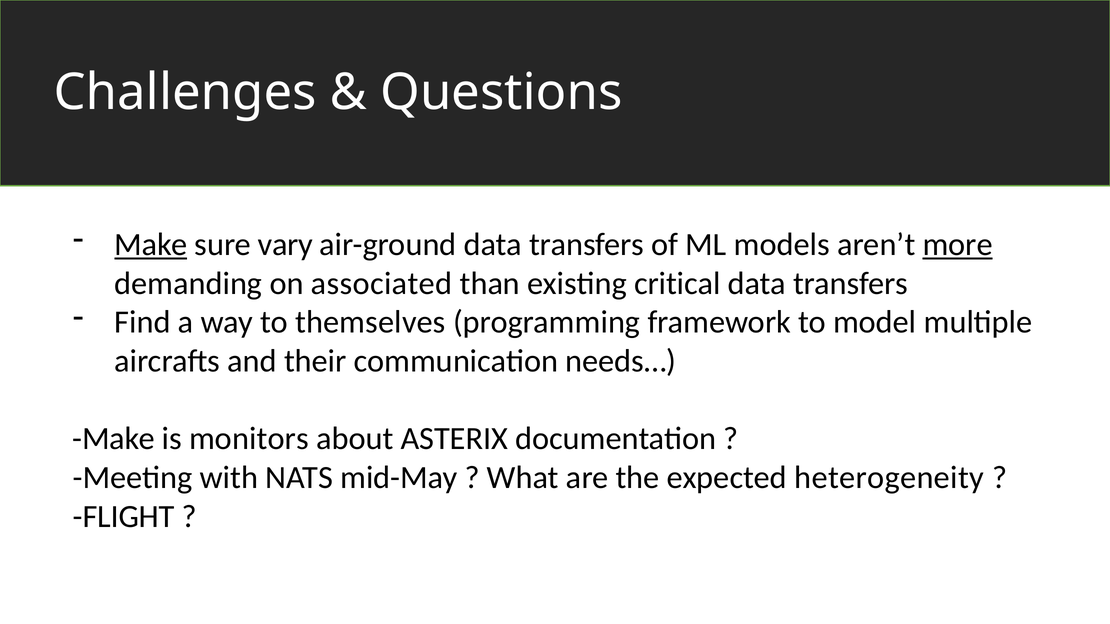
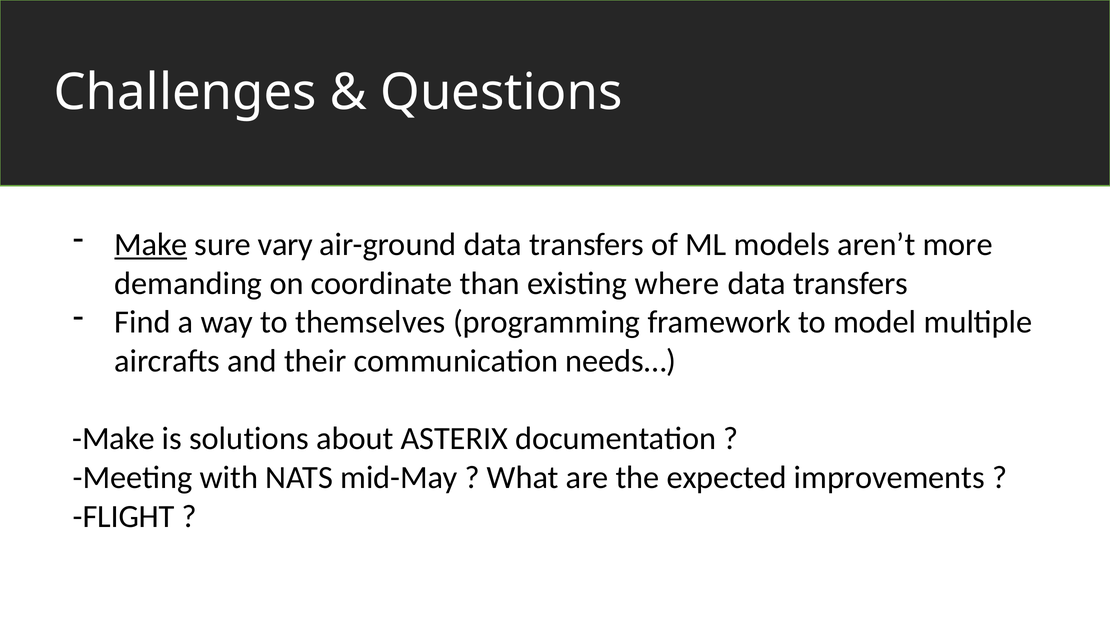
more underline: present -> none
associated: associated -> coordinate
critical: critical -> where
monitors: monitors -> solutions
heterogeneity: heterogeneity -> improvements
